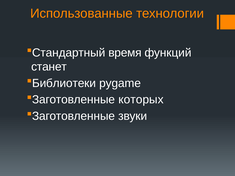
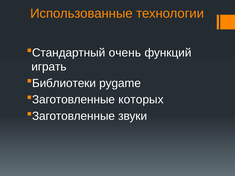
время: время -> очень
станет: станет -> играть
